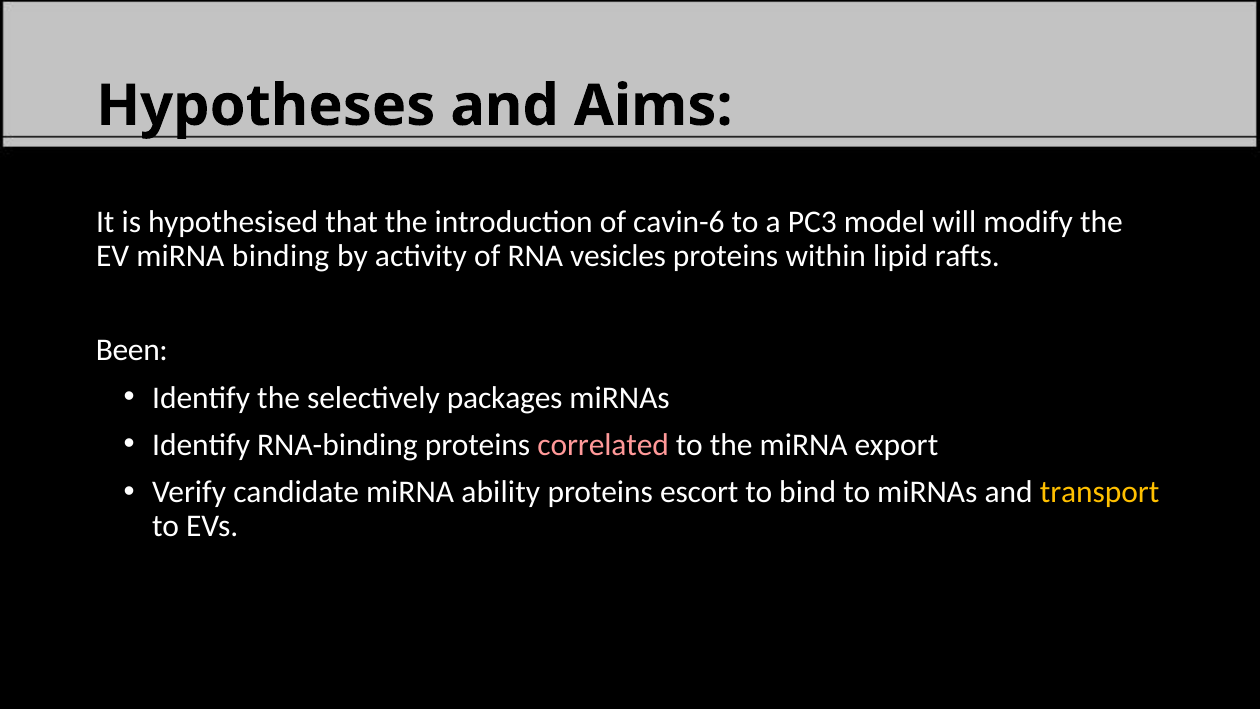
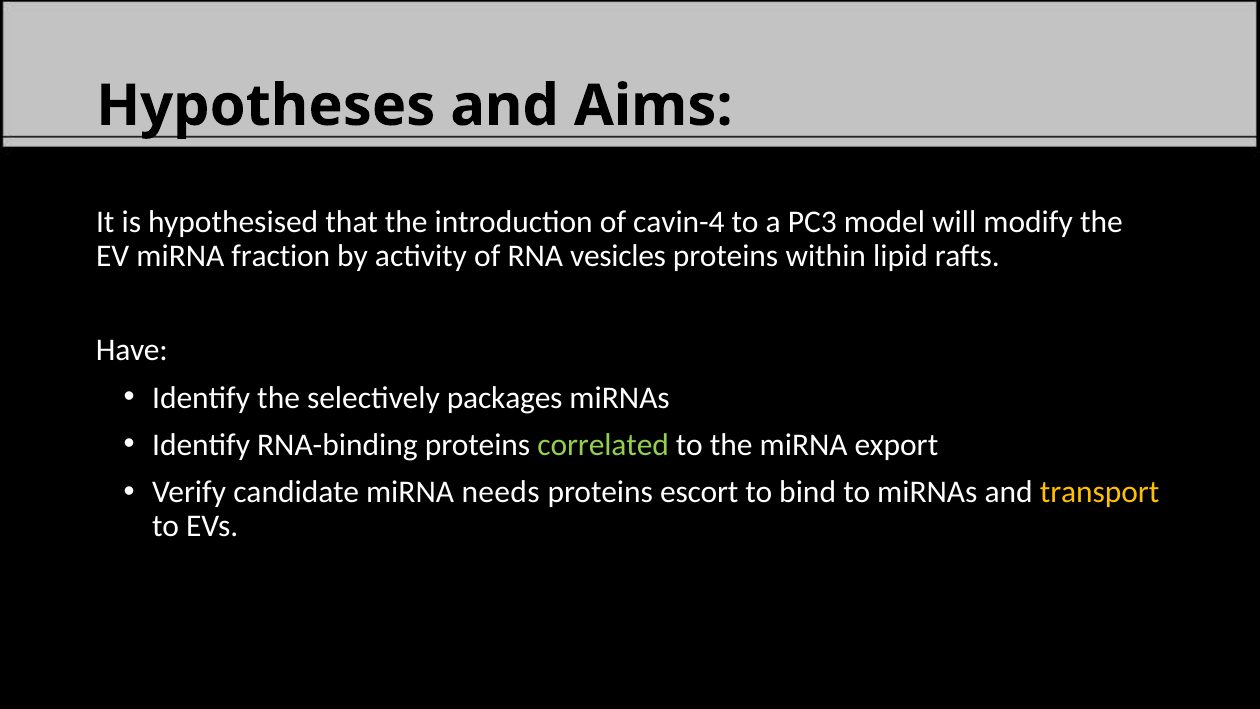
cavin-6: cavin-6 -> cavin-4
binding: binding -> fraction
Been: Been -> Have
correlated colour: pink -> light green
ability: ability -> needs
